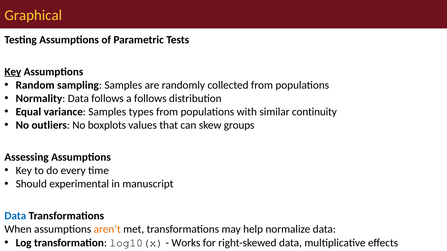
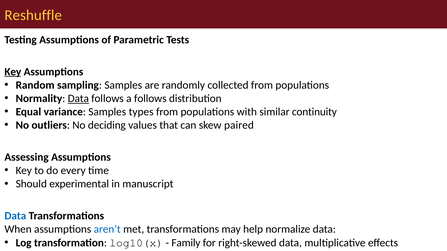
Graphical: Graphical -> Reshuffle
Data at (78, 99) underline: none -> present
No boxplots: boxplots -> deciding
groups: groups -> paired
aren’t colour: orange -> blue
Works at (186, 243): Works -> Family
